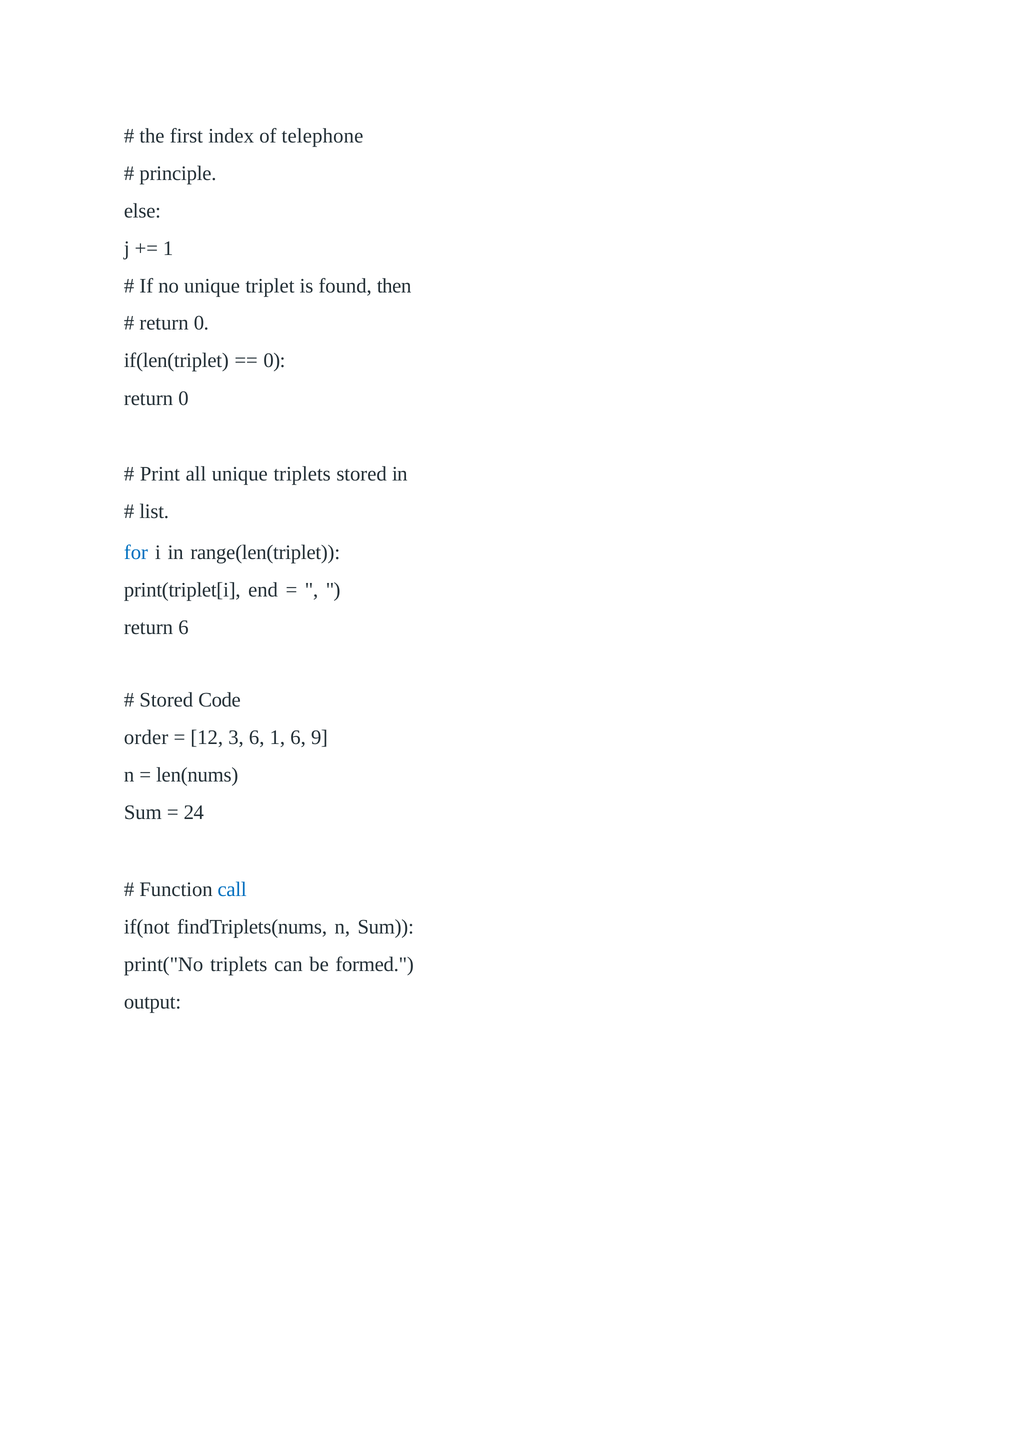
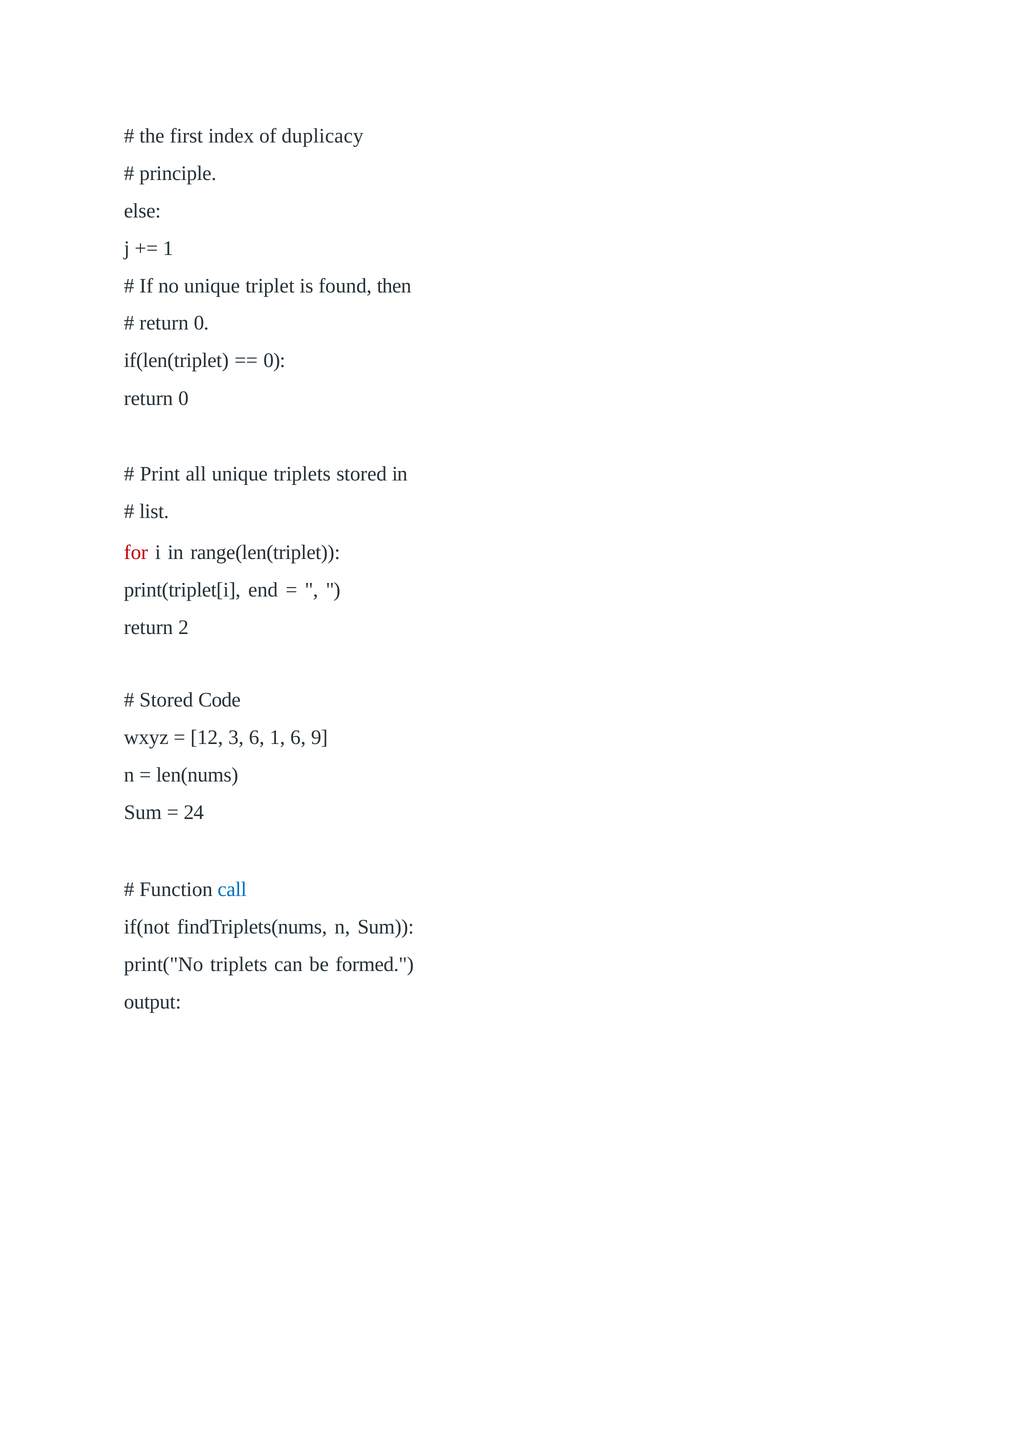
telephone: telephone -> duplicacy
for colour: blue -> red
return 6: 6 -> 2
order: order -> wxyz
